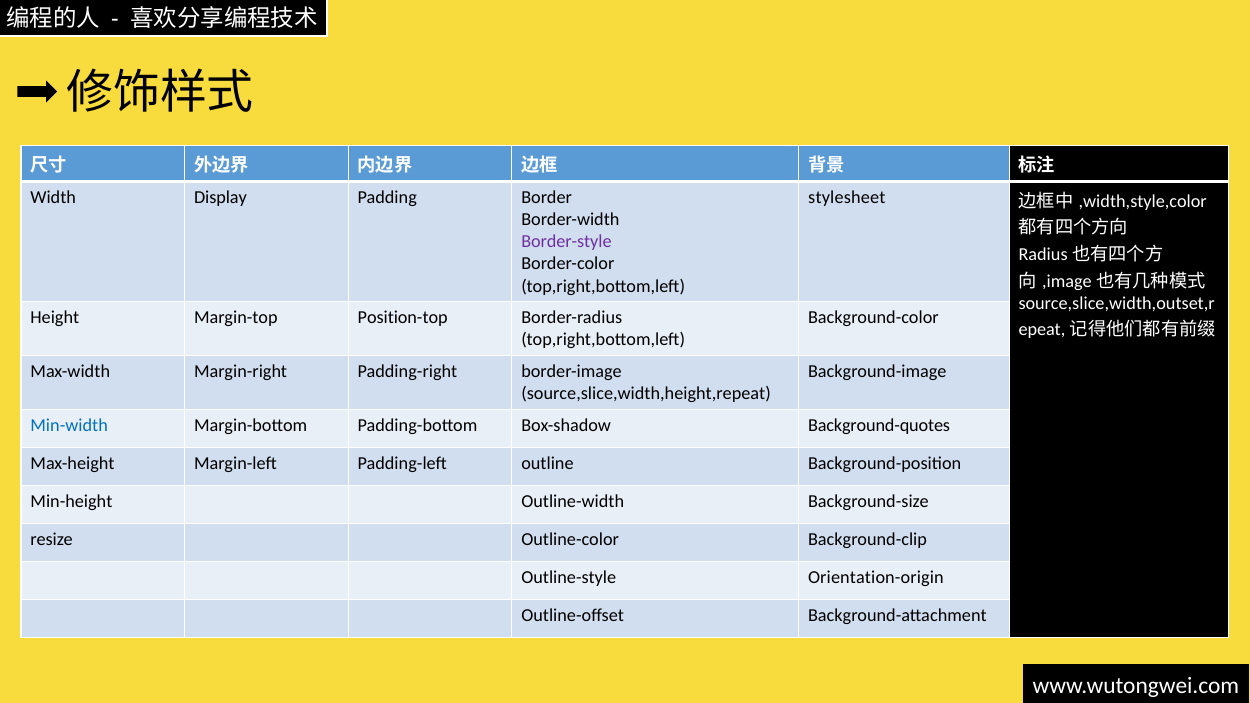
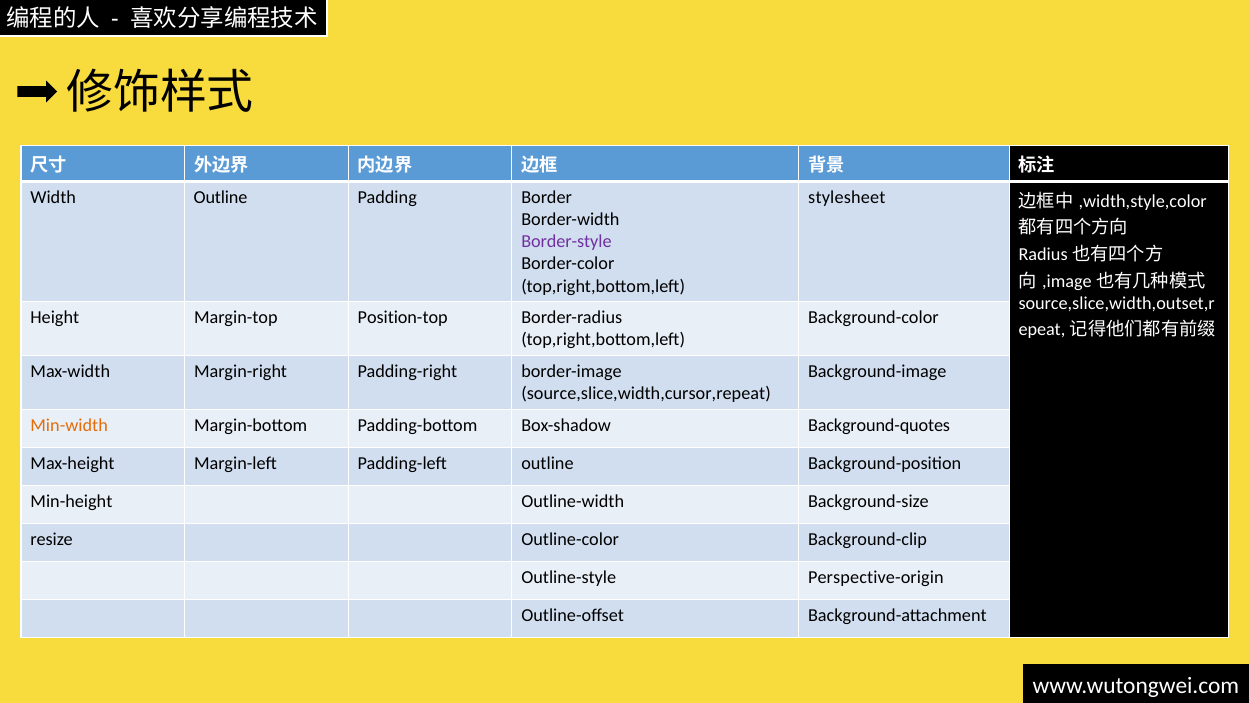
Width Display: Display -> Outline
source,slice,width,height,repeat: source,slice,width,height,repeat -> source,slice,width,cursor,repeat
Min-width colour: blue -> orange
Orientation-origin: Orientation-origin -> Perspective-origin
